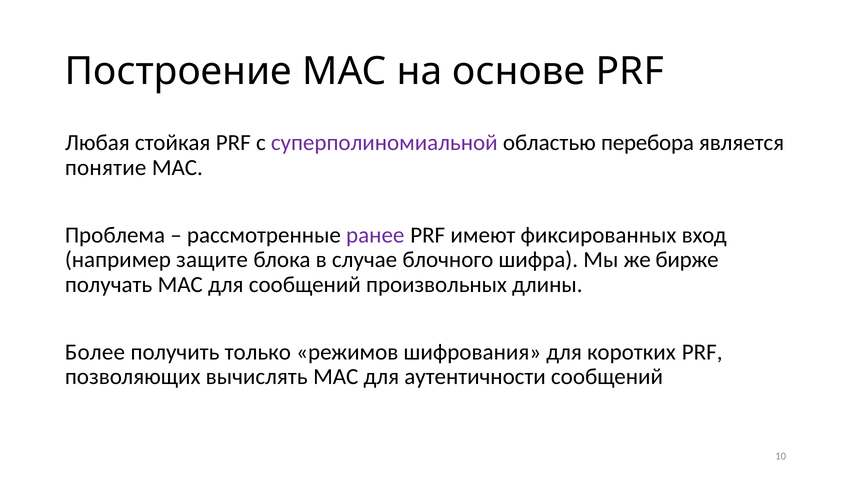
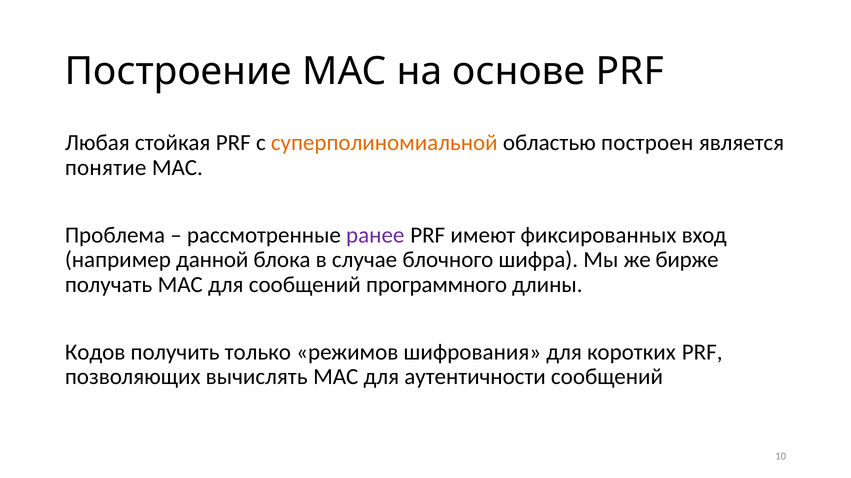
суперполиномиальной colour: purple -> orange
перебора: перебора -> построен
защите: защите -> данной
произвольных: произвольных -> программного
Более: Более -> Кодов
